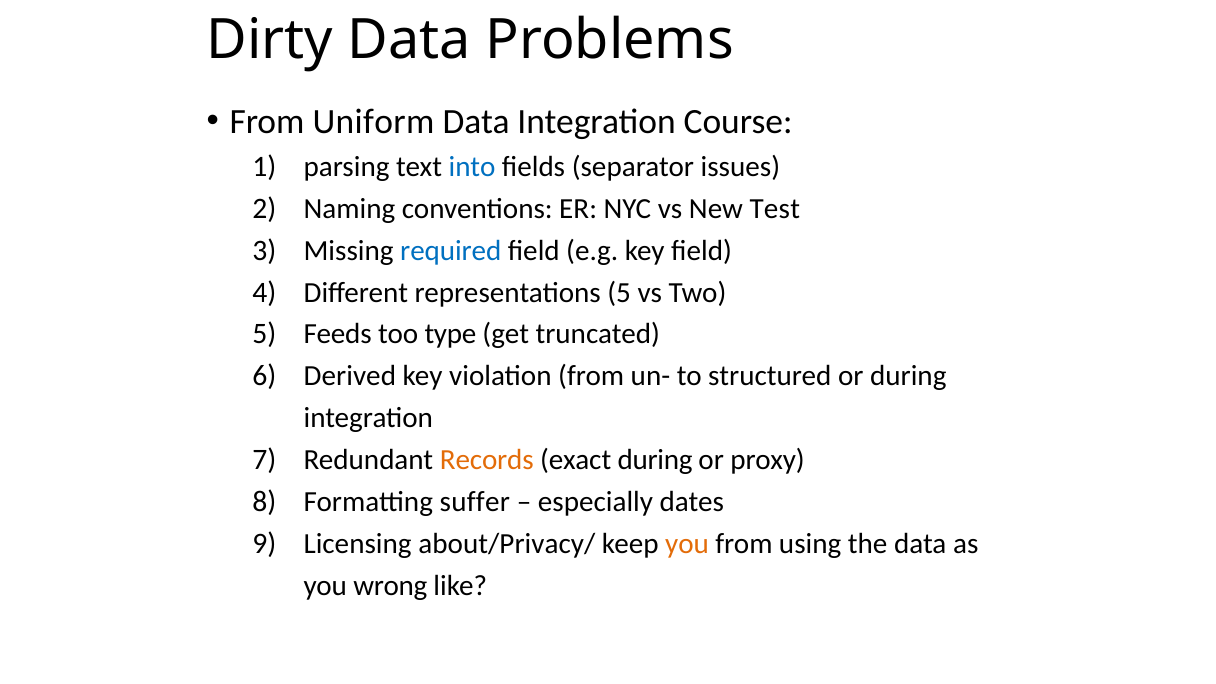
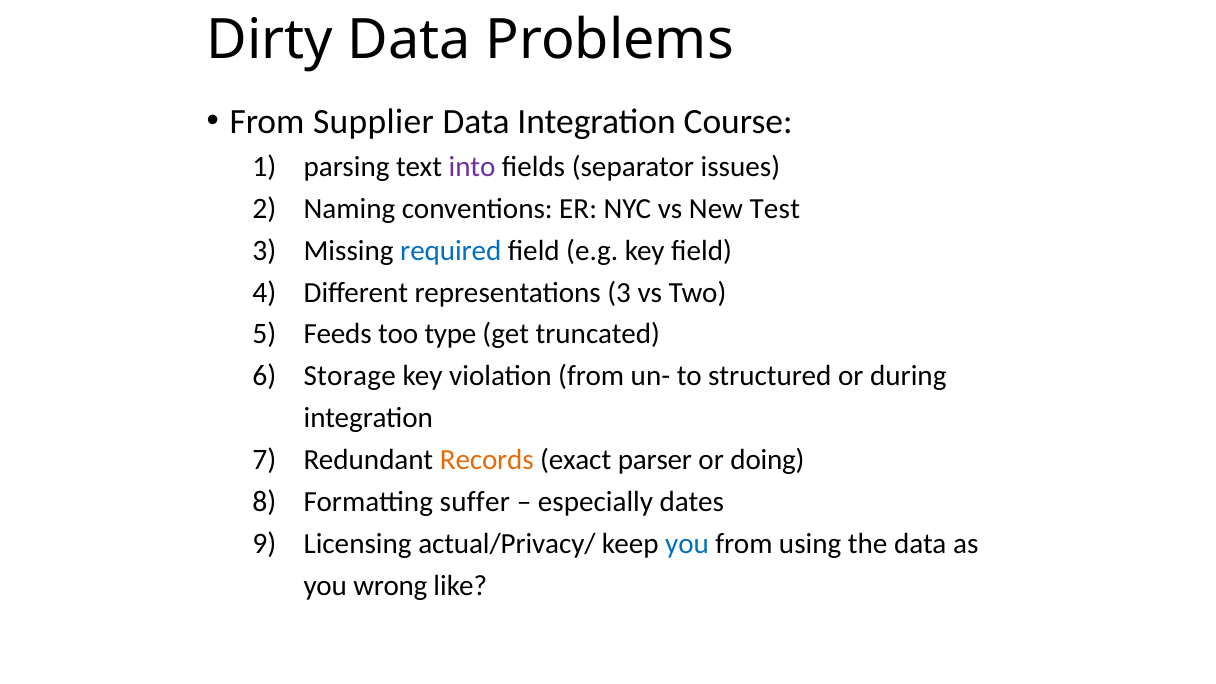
Uniform: Uniform -> Supplier
into colour: blue -> purple
representations 5: 5 -> 3
Derived: Derived -> Storage
exact during: during -> parser
proxy: proxy -> doing
about/Privacy/: about/Privacy/ -> actual/Privacy/
you at (687, 544) colour: orange -> blue
